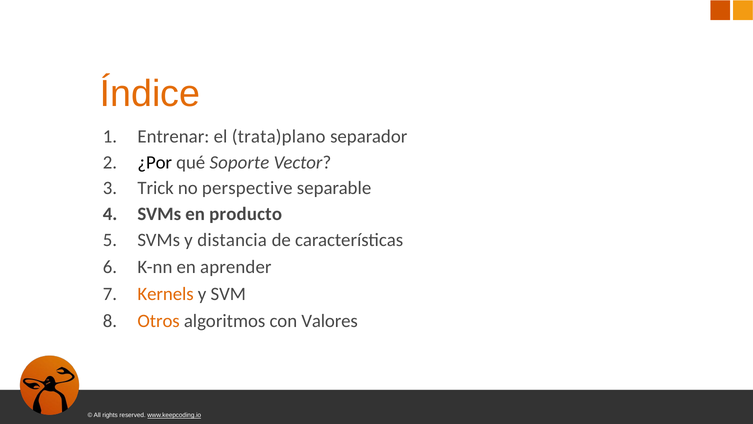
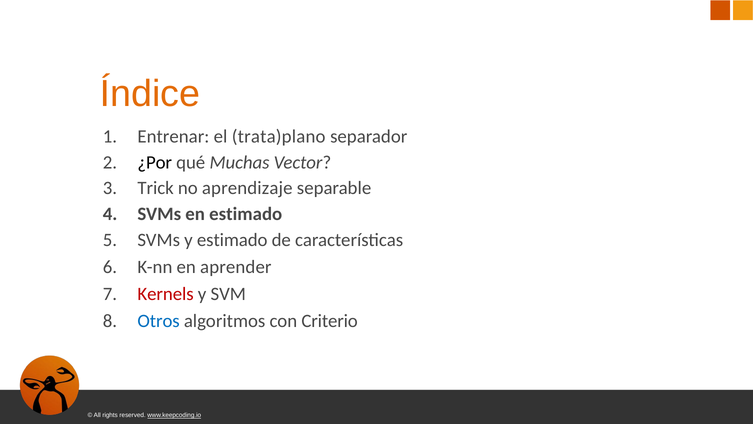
Soporte: Soporte -> Muchas
perspective: perspective -> aprendizaje
en producto: producto -> estimado
y distancia: distancia -> estimado
Kernels colour: orange -> red
Otros colour: orange -> blue
Valores: Valores -> Criterio
